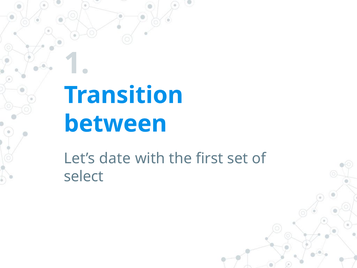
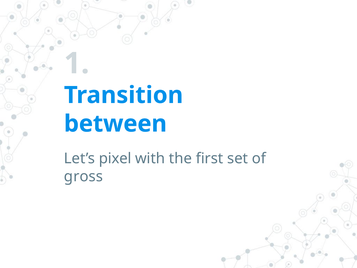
date: date -> pixel
select: select -> gross
